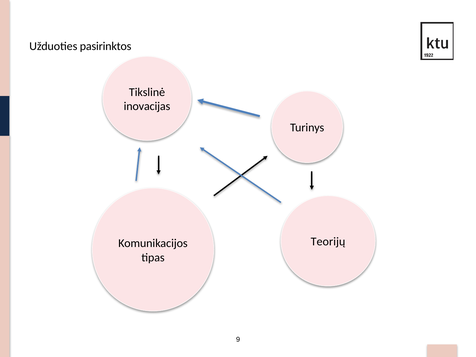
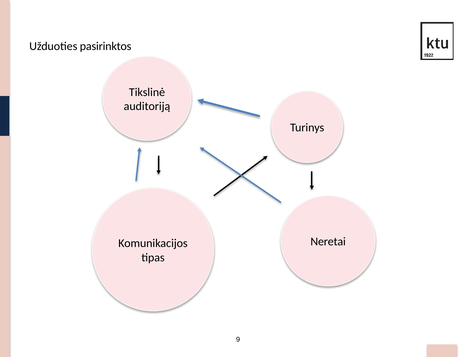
inovacijas: inovacijas -> auditoriją
Teorijų: Teorijų -> Neretai
